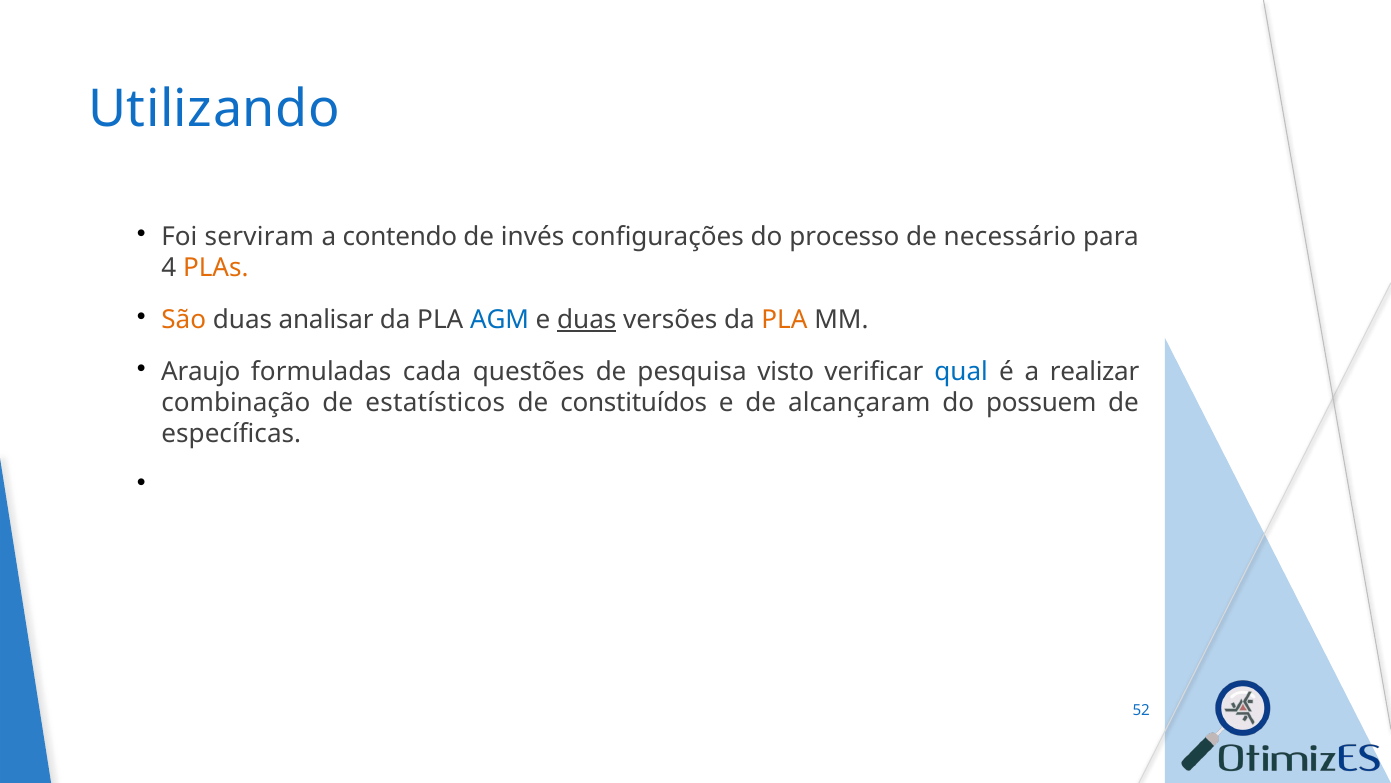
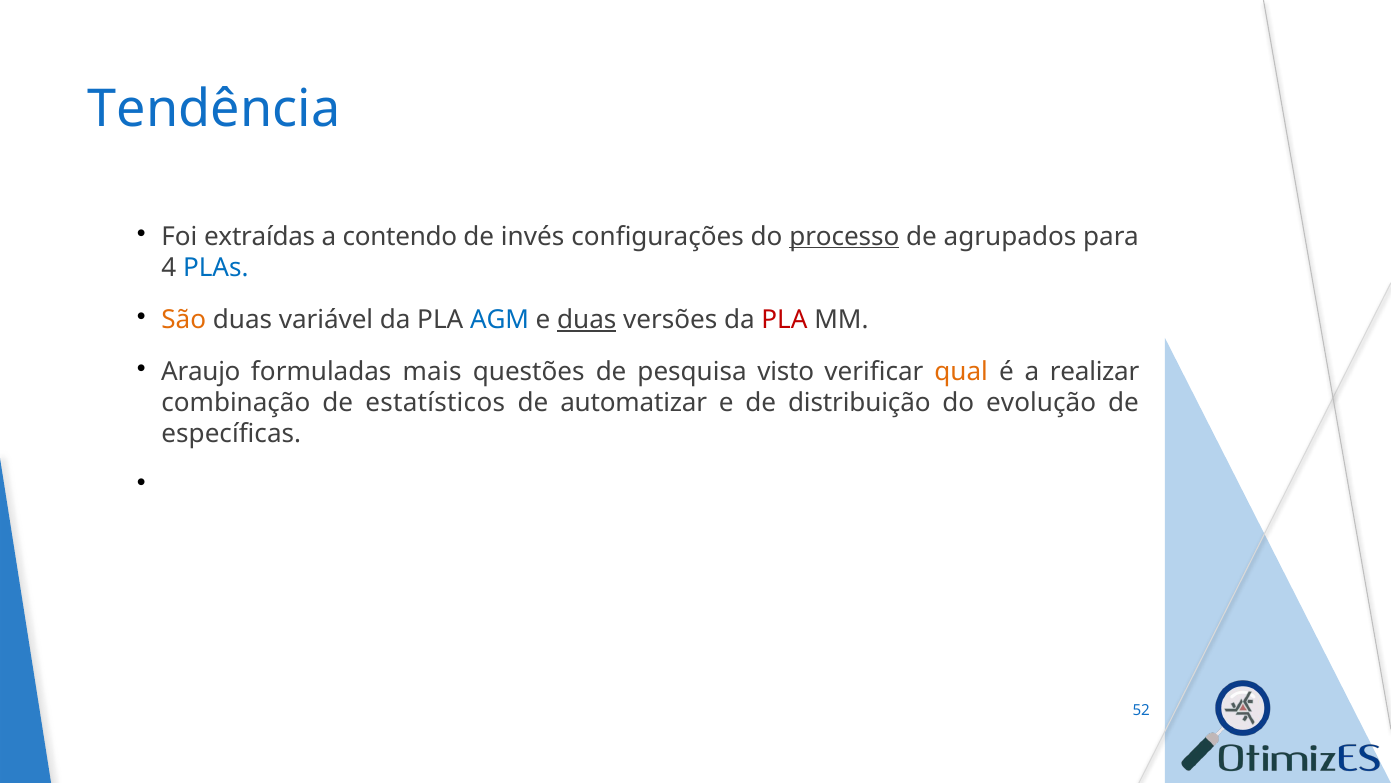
Utilizando: Utilizando -> Tendência
serviram: serviram -> extraídas
processo underline: none -> present
necessário: necessário -> agrupados
PLAs colour: orange -> blue
analisar: analisar -> variável
PLA at (784, 319) colour: orange -> red
cada: cada -> mais
qual colour: blue -> orange
constituídos: constituídos -> automatizar
alcançaram: alcançaram -> distribuição
possuem: possuem -> evolução
